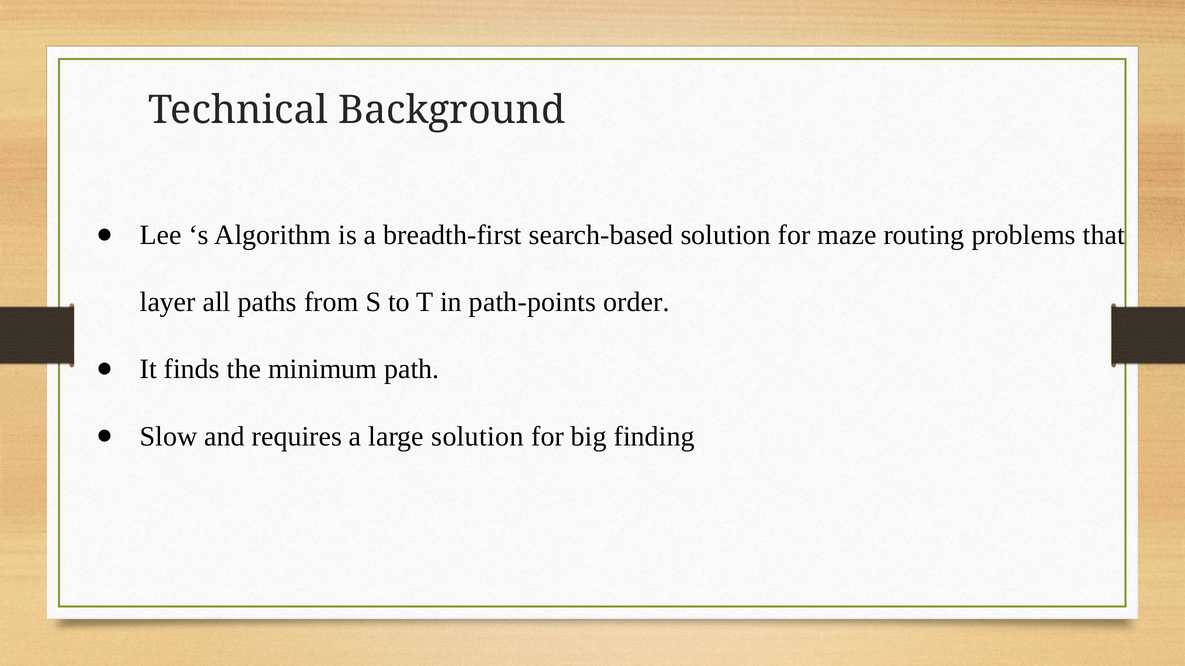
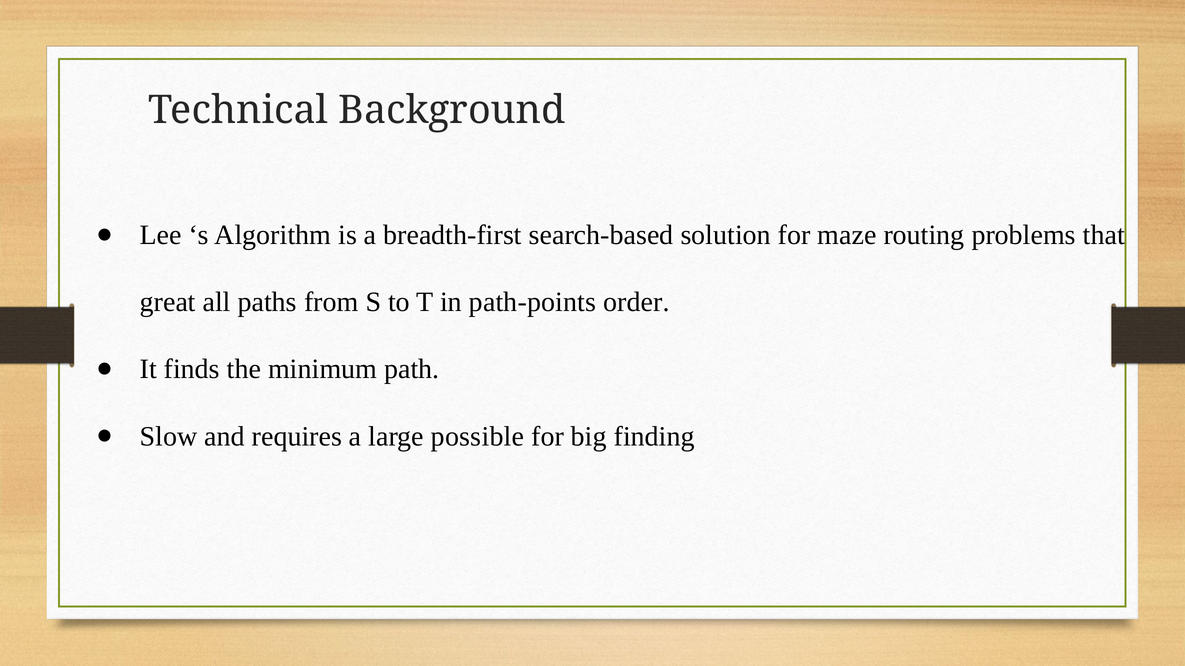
layer: layer -> great
large solution: solution -> possible
